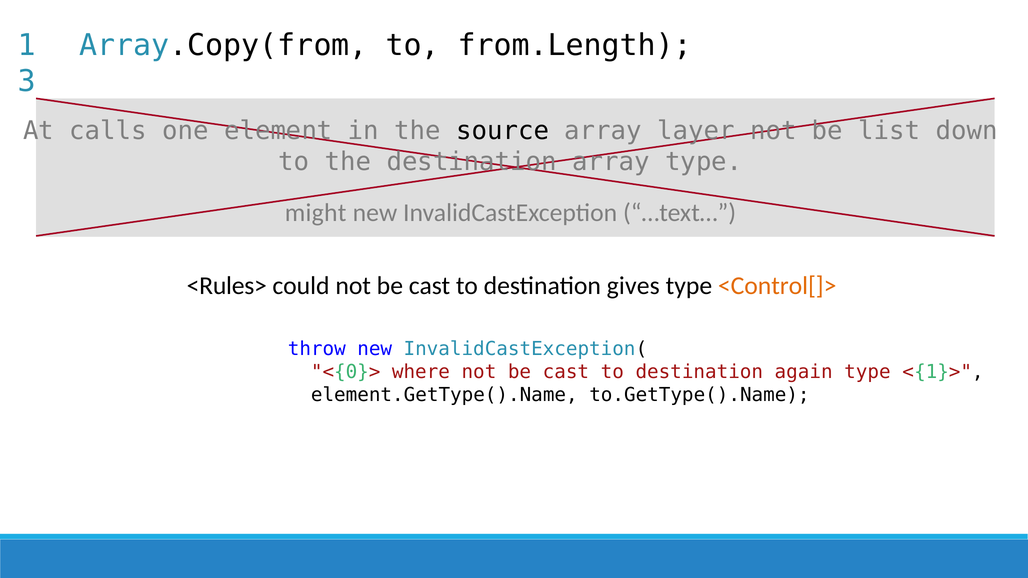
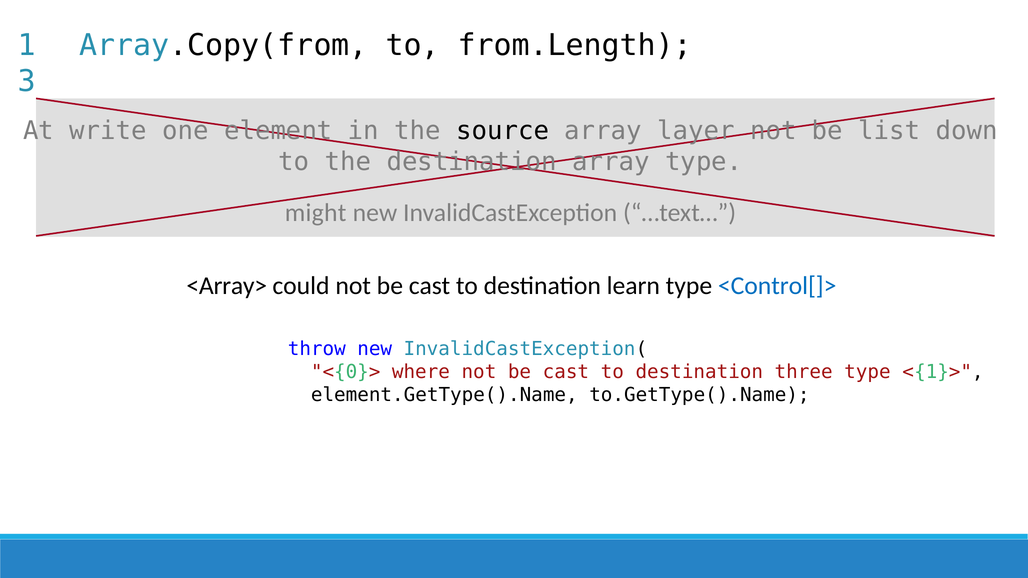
calls: calls -> write
<Rules>: <Rules> -> <Array>
gives: gives -> learn
<Control[]> colour: orange -> blue
again: again -> three
